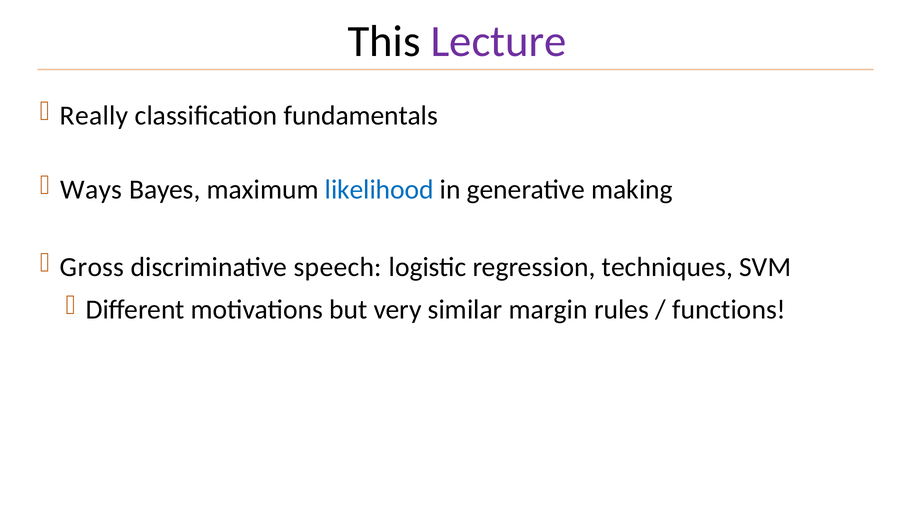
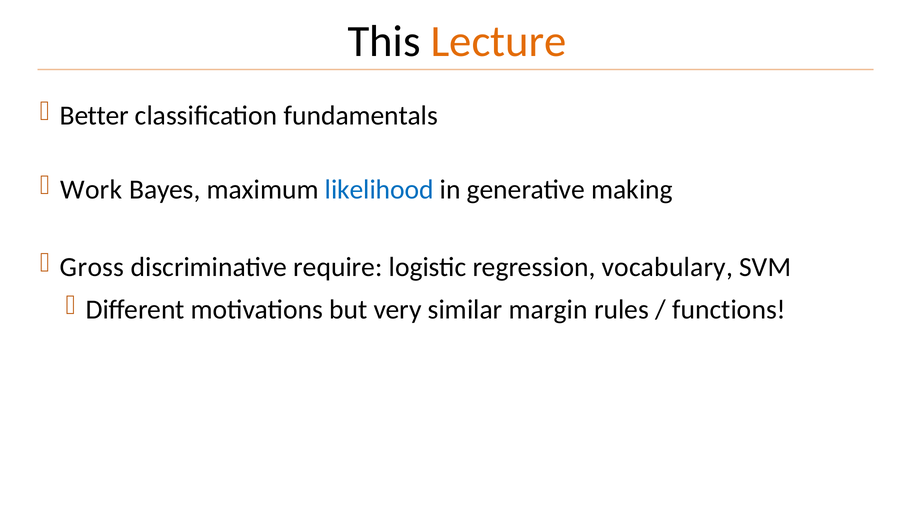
Lecture colour: purple -> orange
Really: Really -> Better
Ways: Ways -> Work
speech: speech -> require
techniques: techniques -> vocabulary
